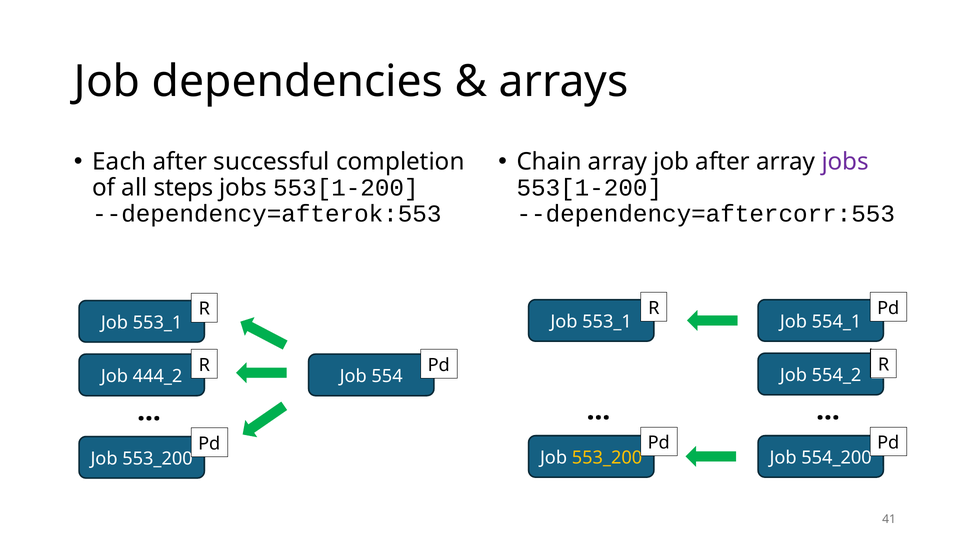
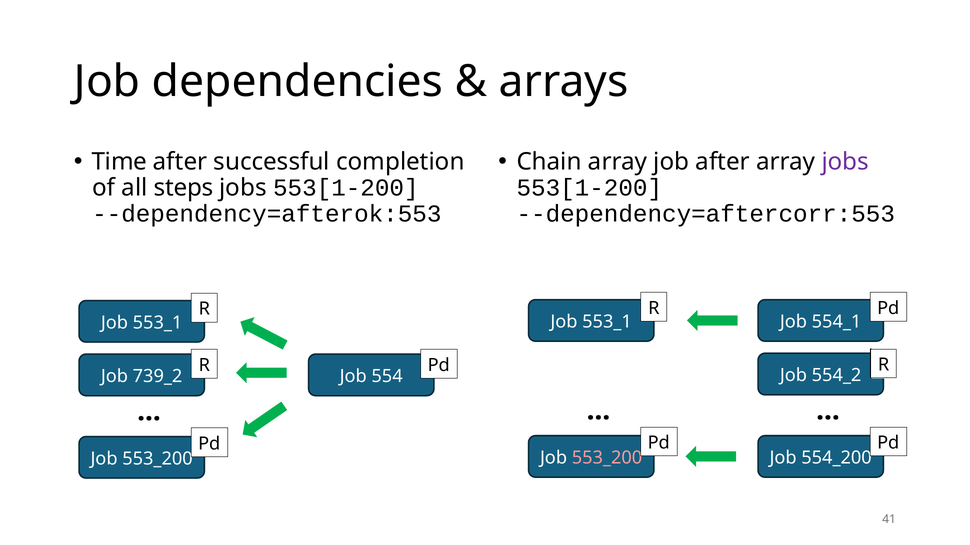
Each: Each -> Time
444_2: 444_2 -> 739_2
553_200 at (607, 458) colour: yellow -> pink
